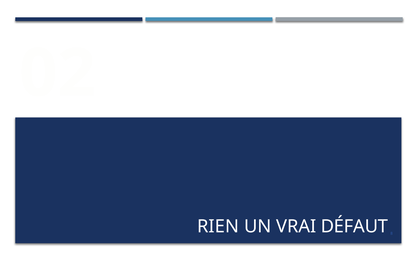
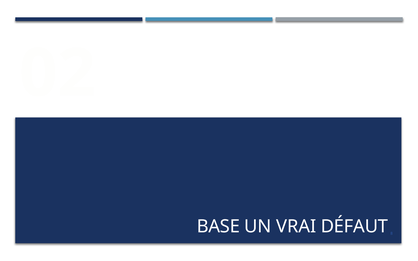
RIEN: RIEN -> BASE
